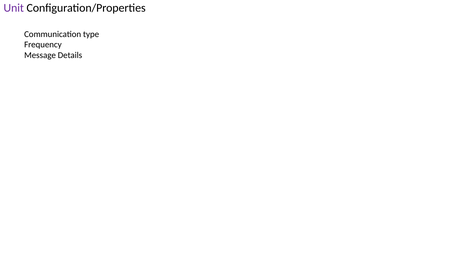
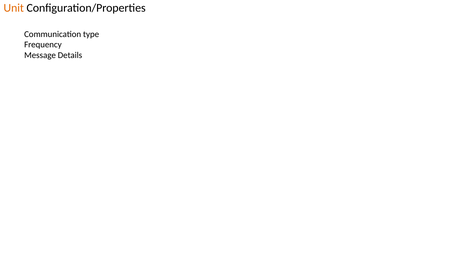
Unit colour: purple -> orange
